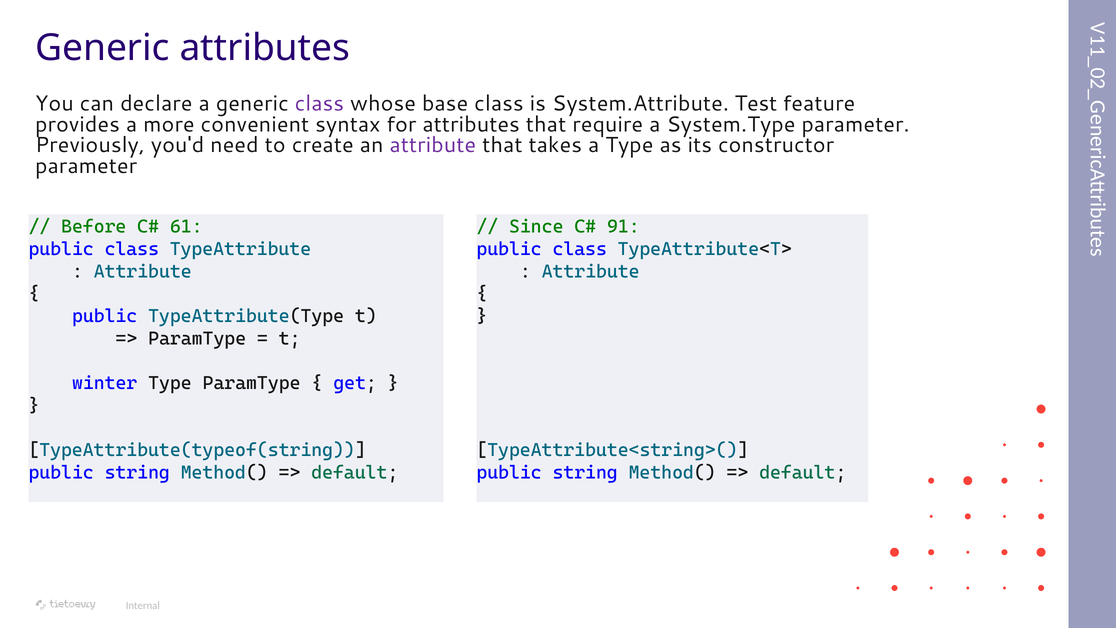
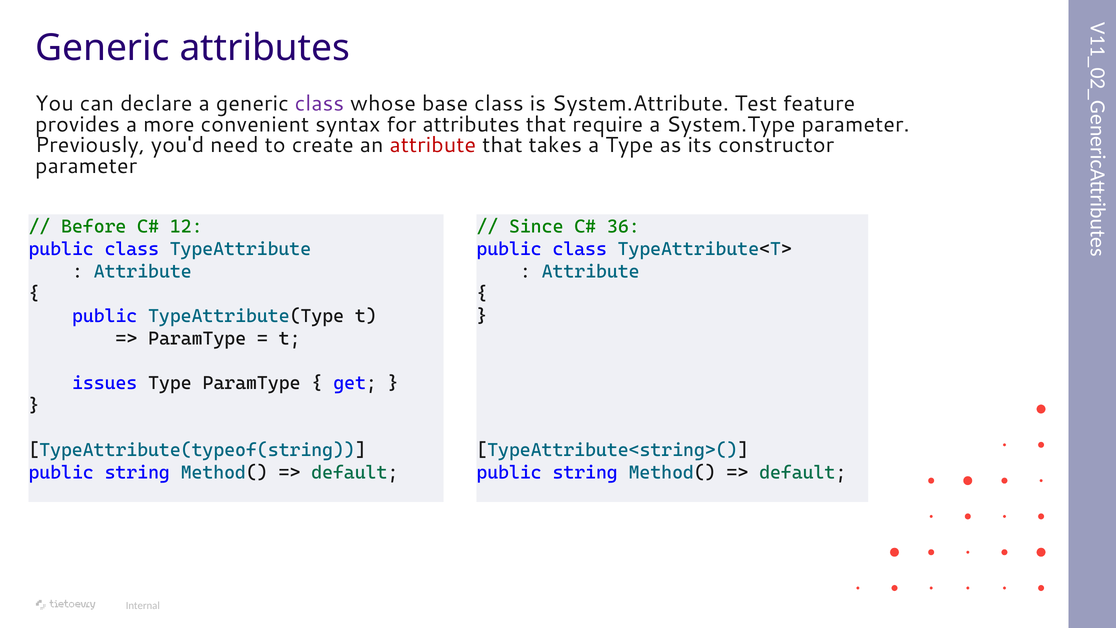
attribute at (433, 145) colour: purple -> red
61: 61 -> 12
91: 91 -> 36
winter: winter -> issues
